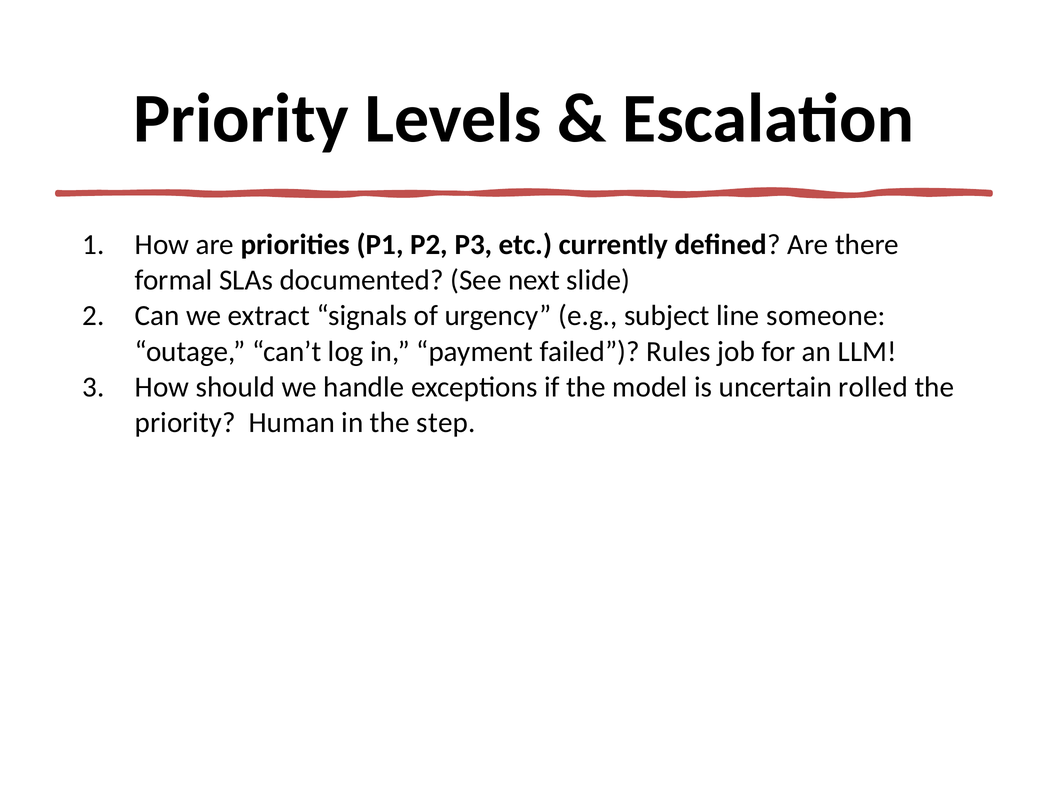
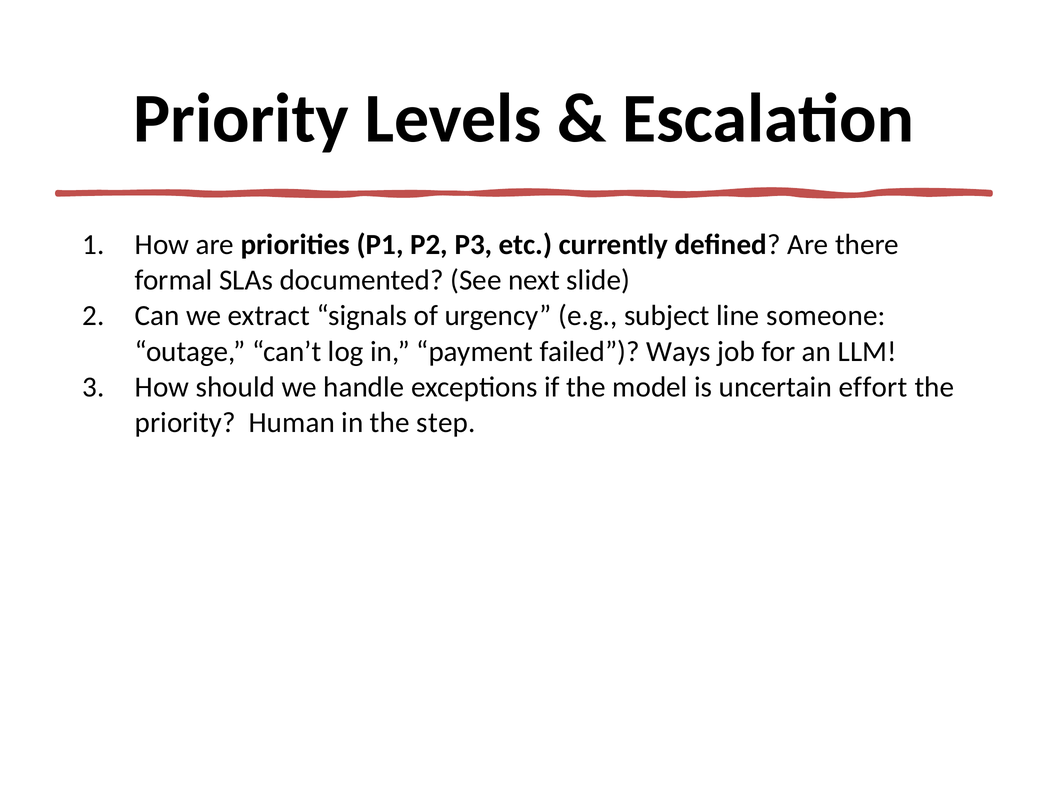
Rules: Rules -> Ways
rolled: rolled -> effort
